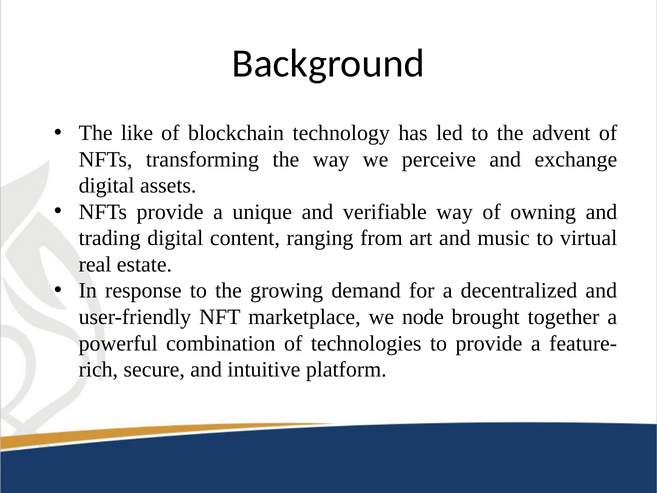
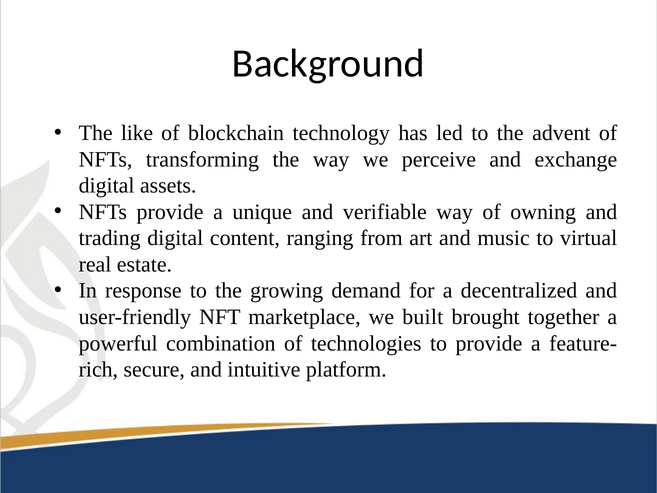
node: node -> built
